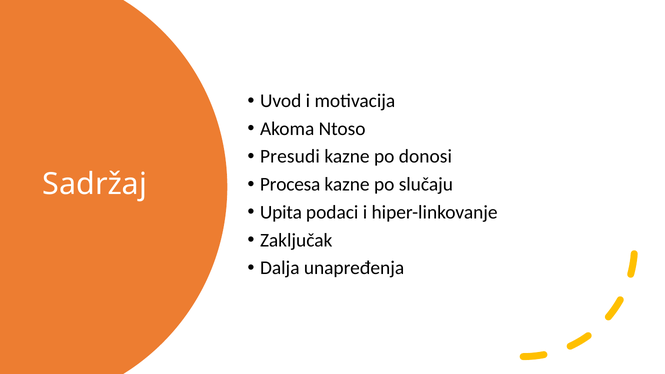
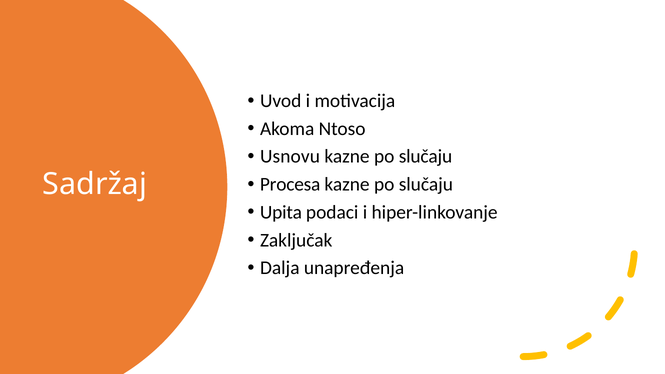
Presudi: Presudi -> Usnovu
donosi at (425, 157): donosi -> slučaju
